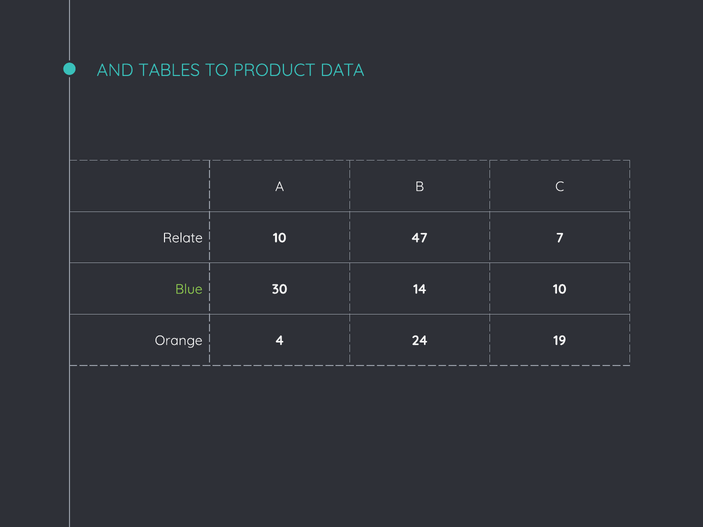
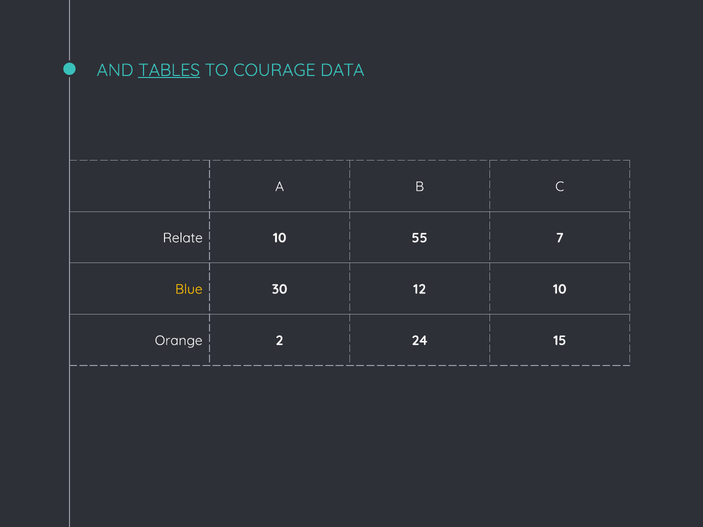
TABLES underline: none -> present
PRODUCT: PRODUCT -> COURAGE
47: 47 -> 55
Blue colour: light green -> yellow
14: 14 -> 12
4: 4 -> 2
19: 19 -> 15
